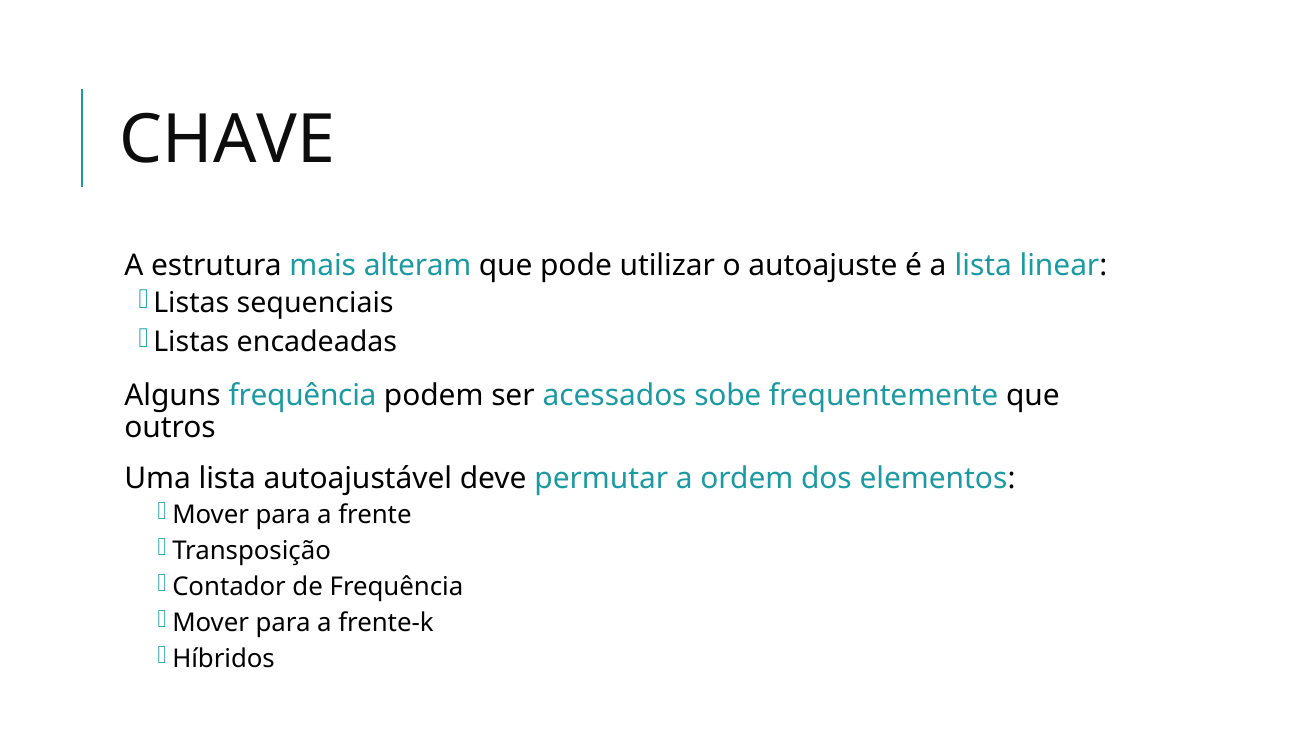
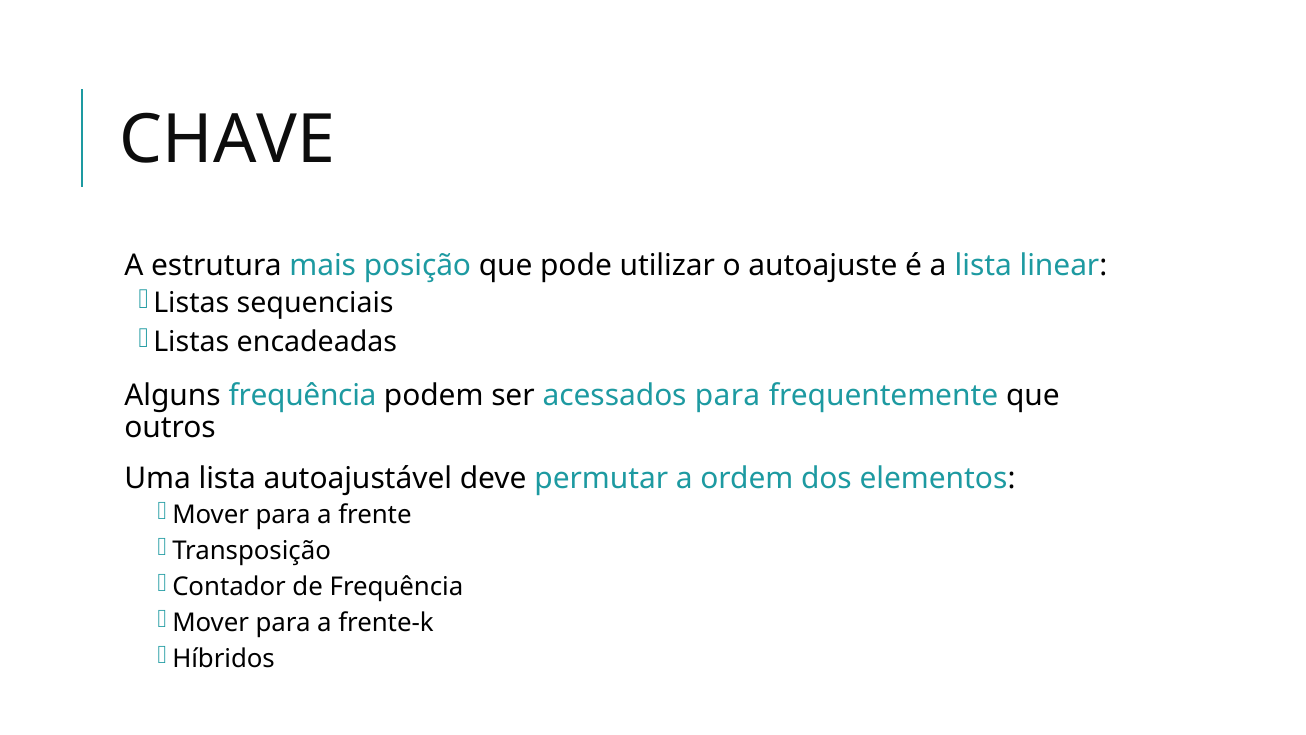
alteram: alteram -> posição
acessados sobe: sobe -> para
